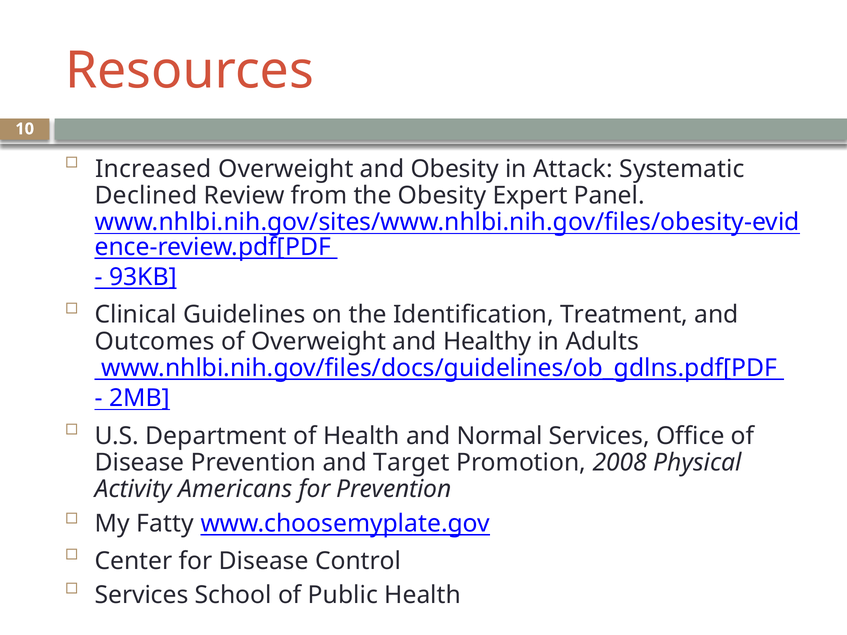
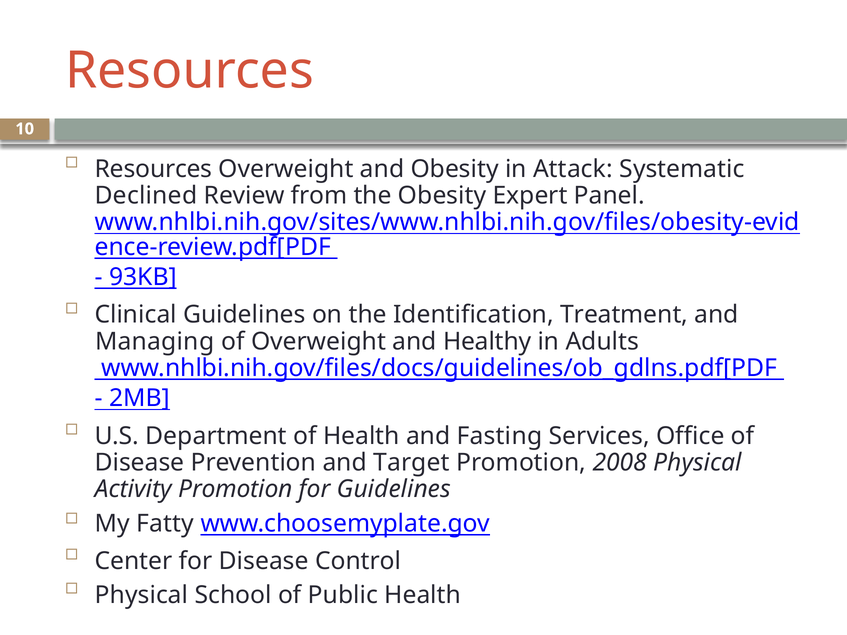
Increased at (153, 169): Increased -> Resources
Outcomes: Outcomes -> Managing
Normal: Normal -> Fasting
Activity Americans: Americans -> Promotion
for Prevention: Prevention -> Guidelines
Services at (142, 595): Services -> Physical
